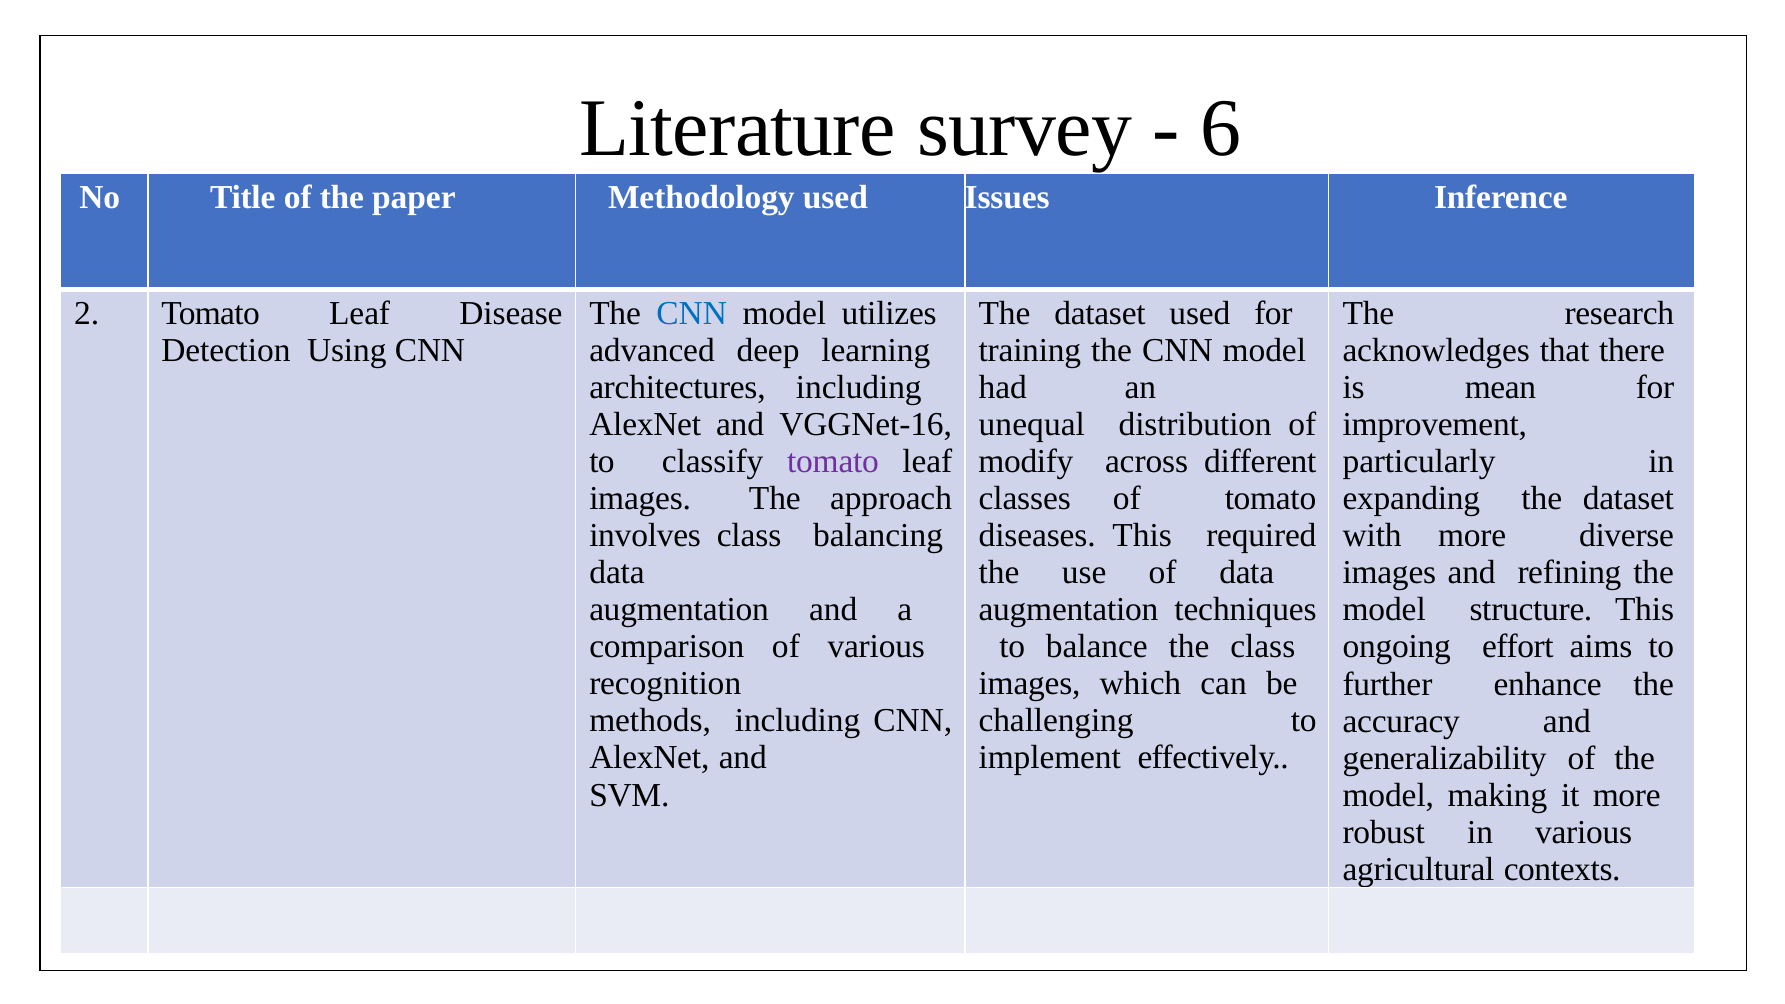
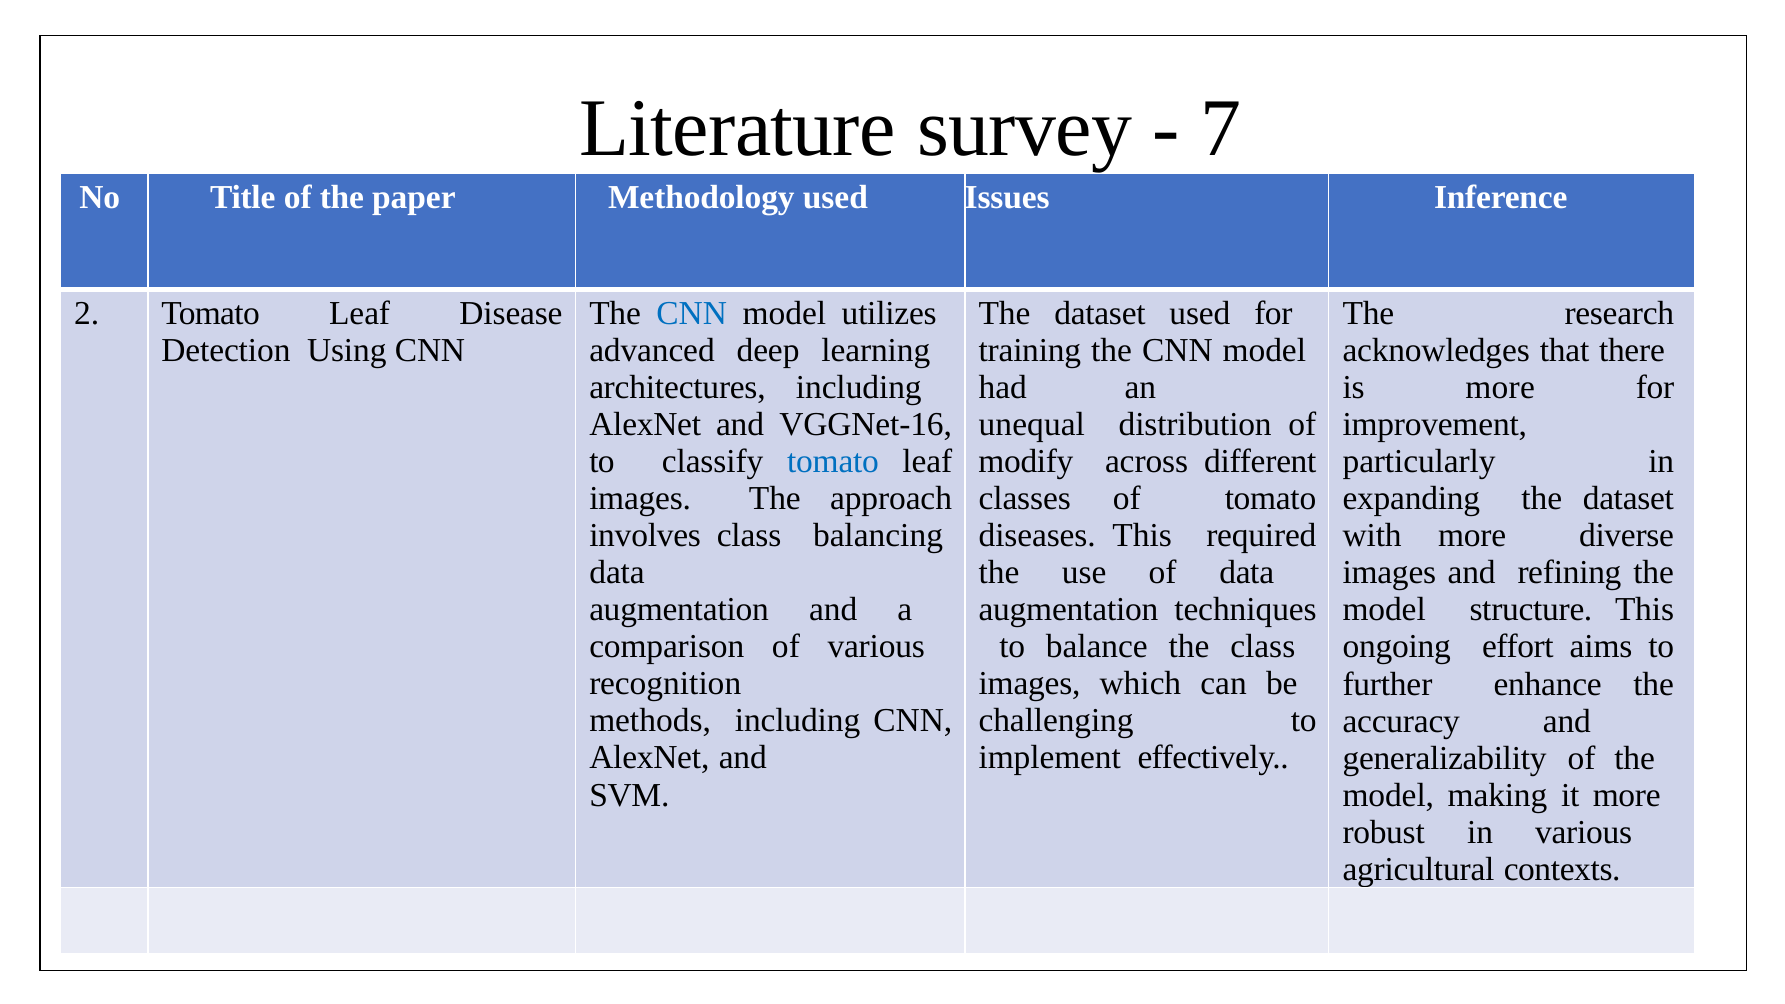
6: 6 -> 7
is mean: mean -> more
tomato at (833, 461) colour: purple -> blue
